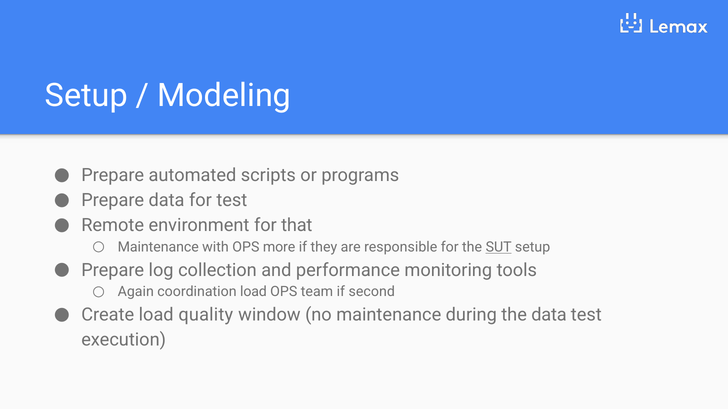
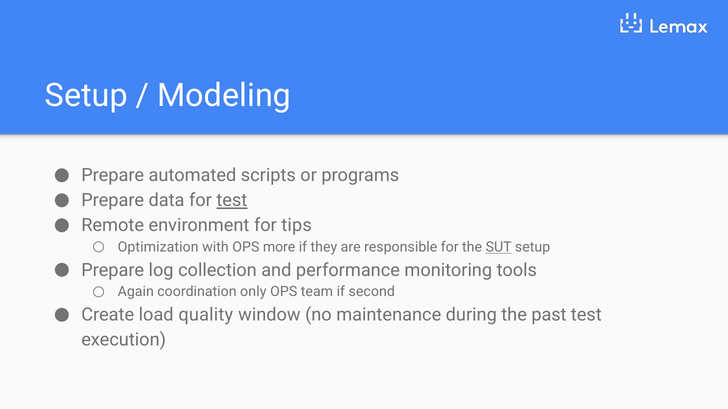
test at (232, 201) underline: none -> present
that: that -> tips
Maintenance at (158, 247): Maintenance -> Optimization
coordination load: load -> only
the data: data -> past
